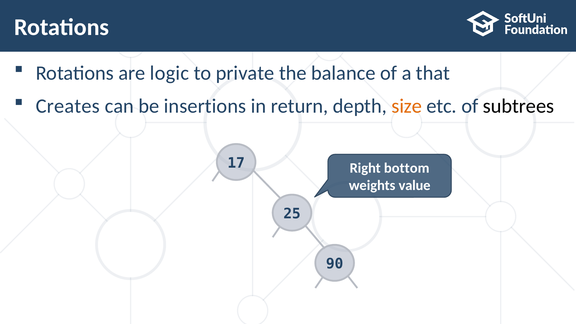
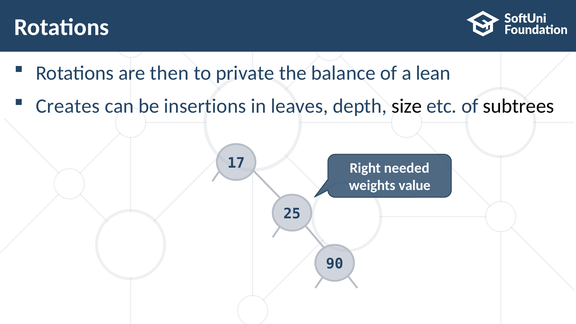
logic: logic -> then
that: that -> lean
return: return -> leaves
size colour: orange -> black
bottom: bottom -> needed
